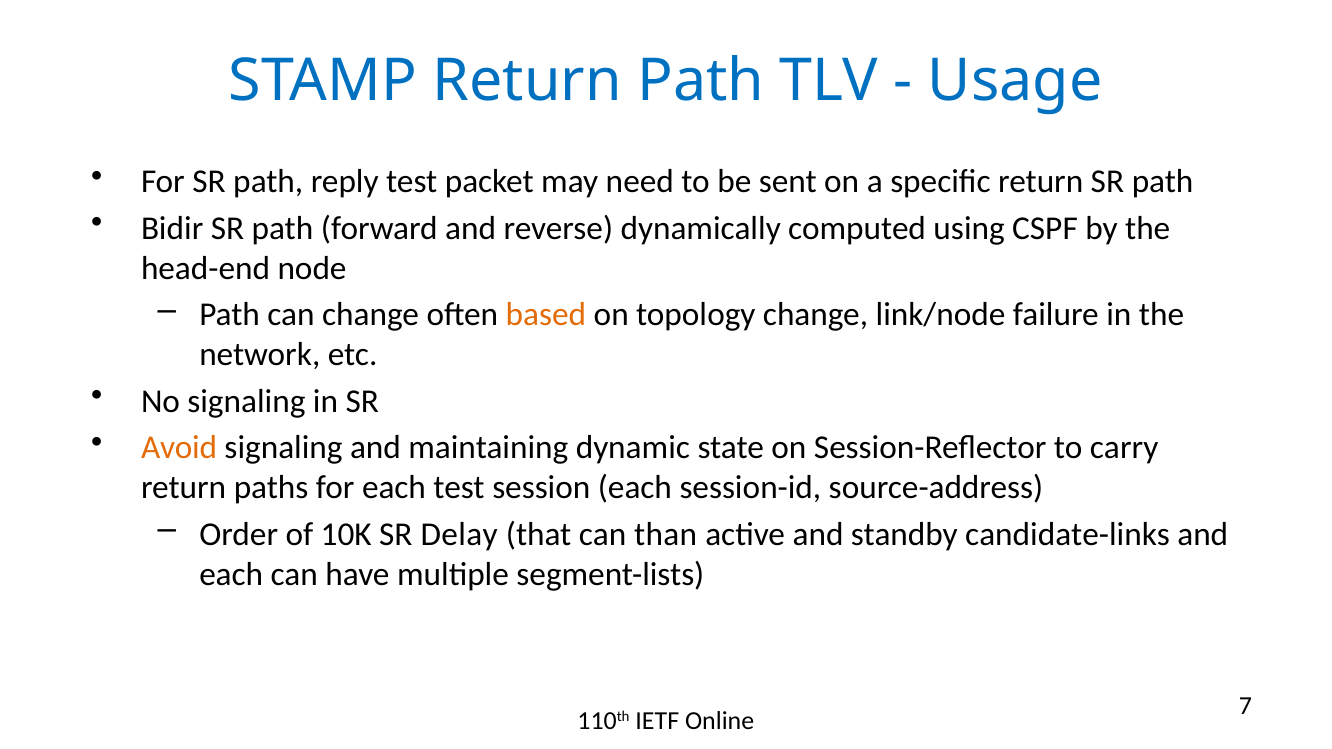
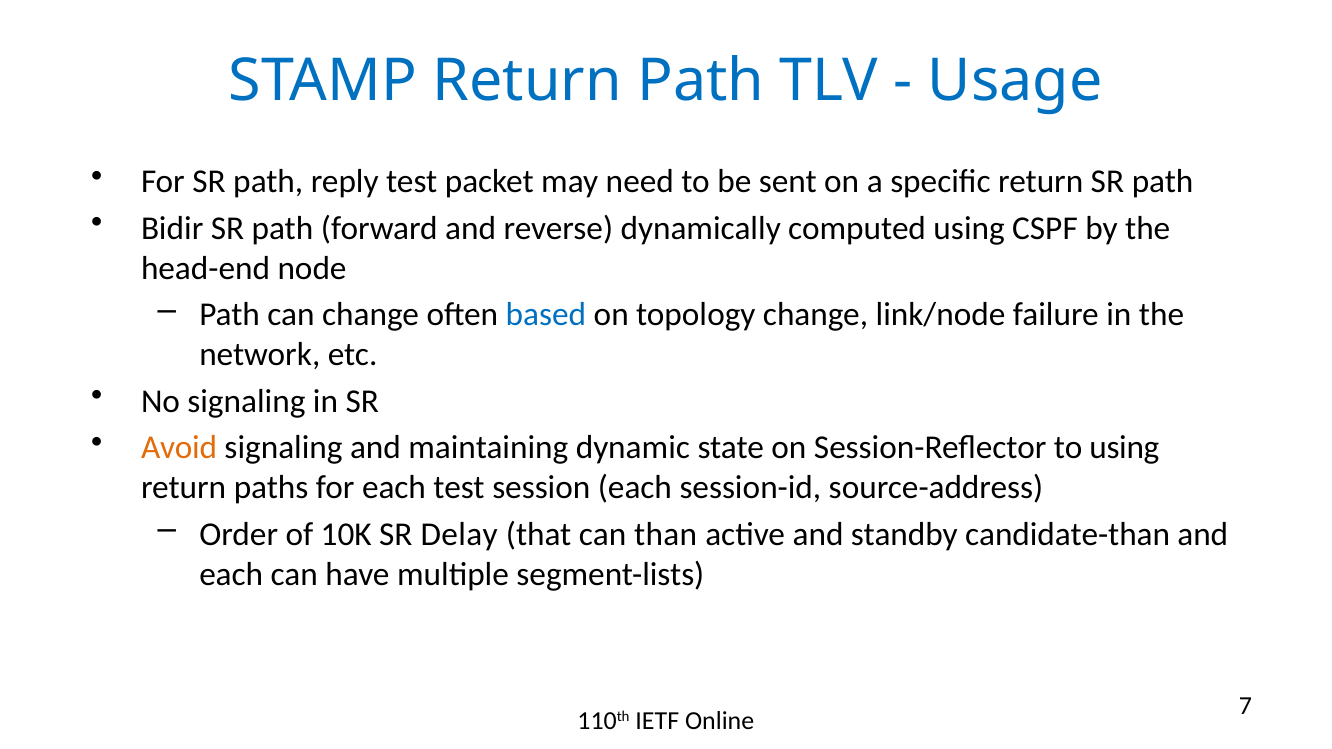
based colour: orange -> blue
to carry: carry -> using
candidate-links: candidate-links -> candidate-than
